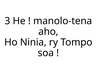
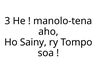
Ninia: Ninia -> Sainy
